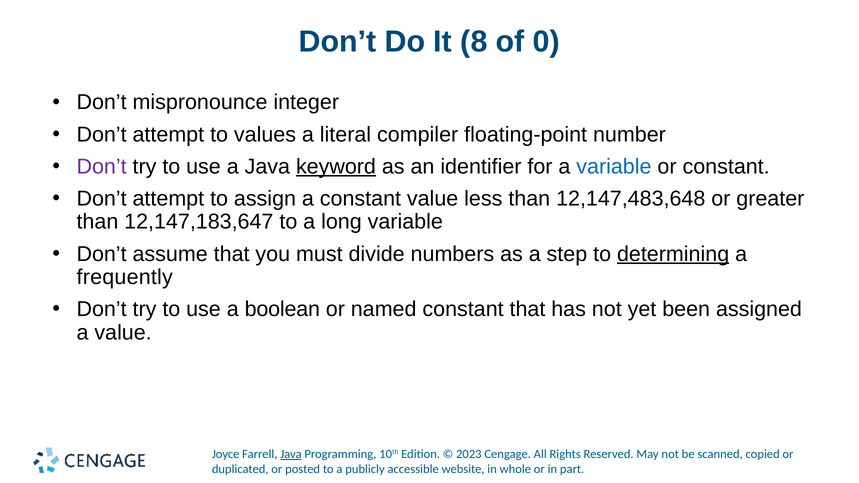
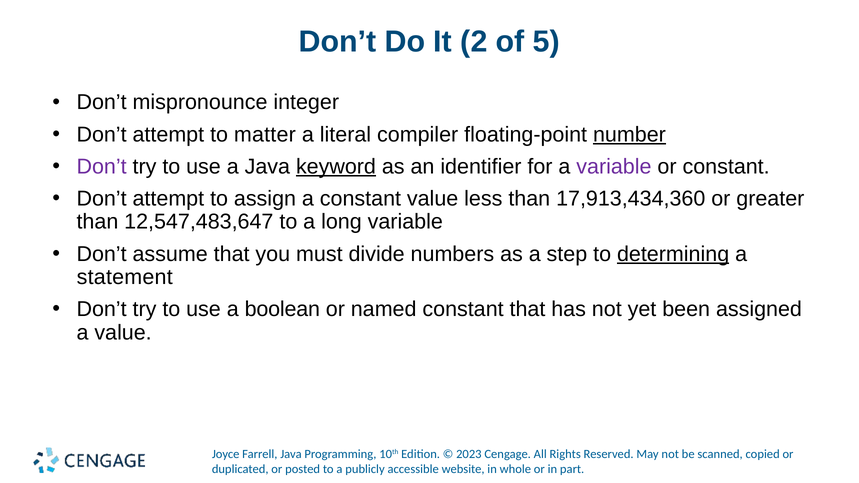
8: 8 -> 2
0: 0 -> 5
values: values -> matter
number underline: none -> present
variable at (614, 167) colour: blue -> purple
12,147,483,648: 12,147,483,648 -> 17,913,434,360
12,147,183,647: 12,147,183,647 -> 12,547,483,647
frequently: frequently -> statement
Java at (291, 454) underline: present -> none
